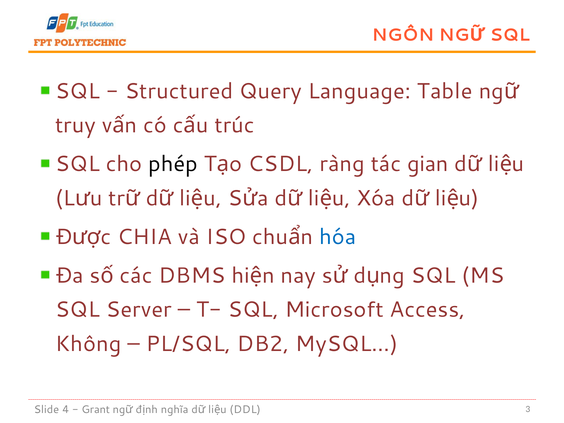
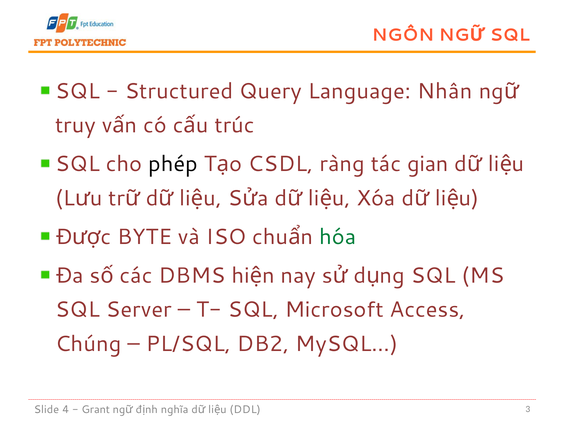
Table: Table -> Nhân
CHIA: CHIA -> BYTE
hóa colour: blue -> green
Không: Không -> Chúng
